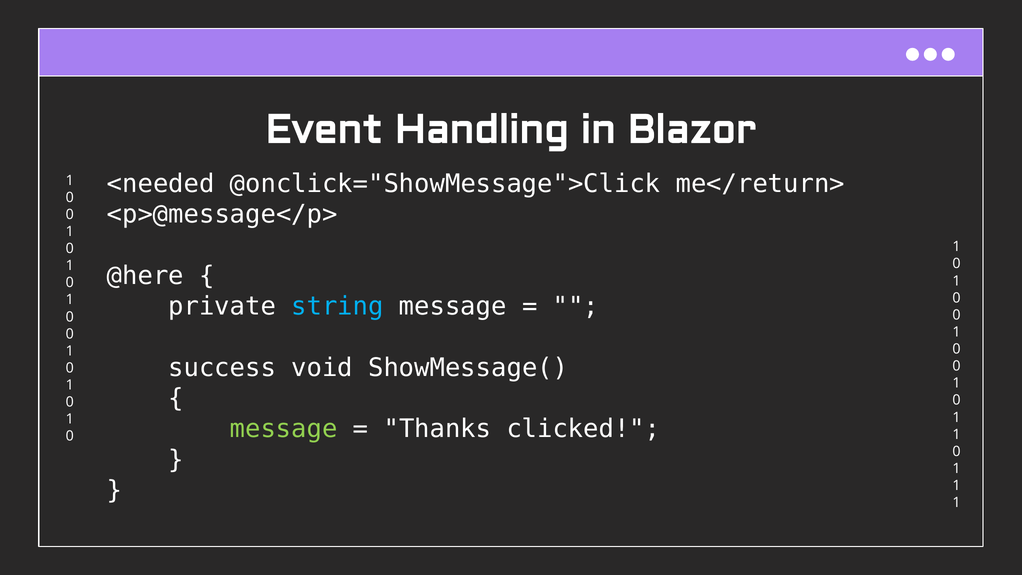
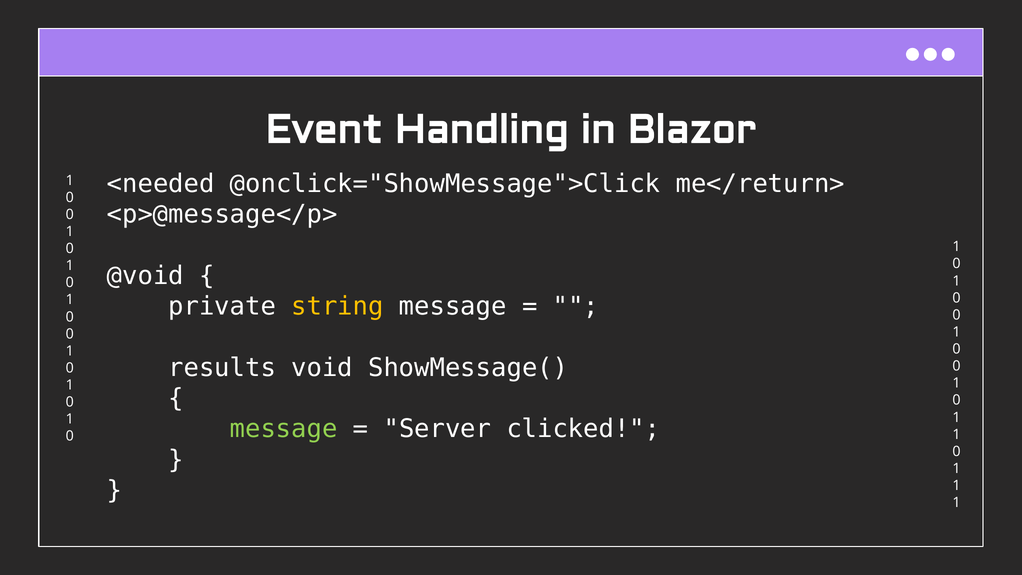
@here: @here -> @void
string colour: light blue -> yellow
success: success -> results
Thanks: Thanks -> Server
